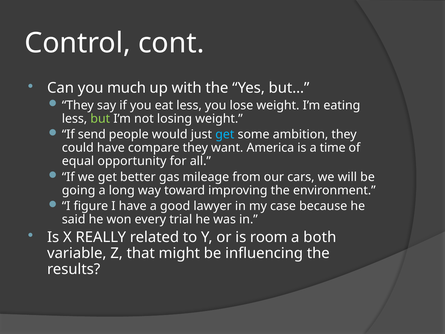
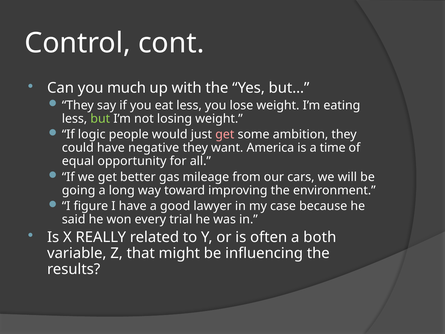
send: send -> logic
get at (225, 134) colour: light blue -> pink
compare: compare -> negative
room: room -> often
